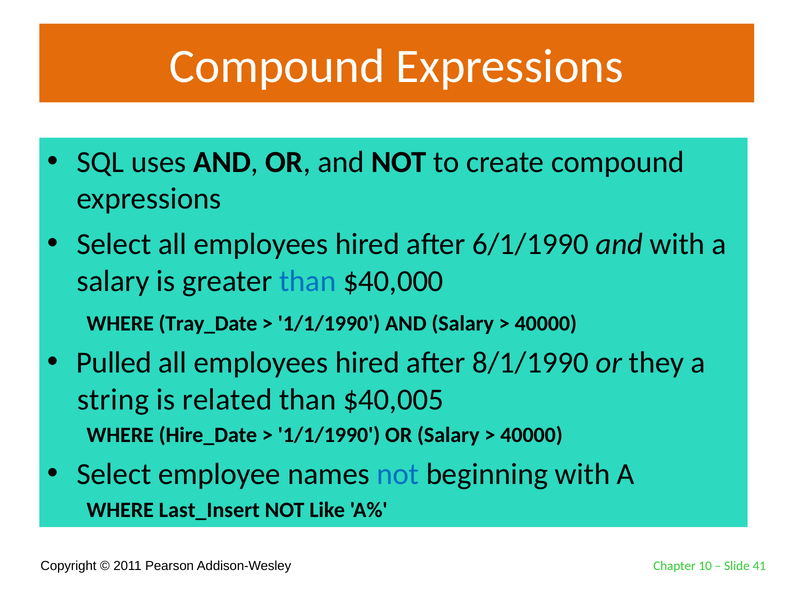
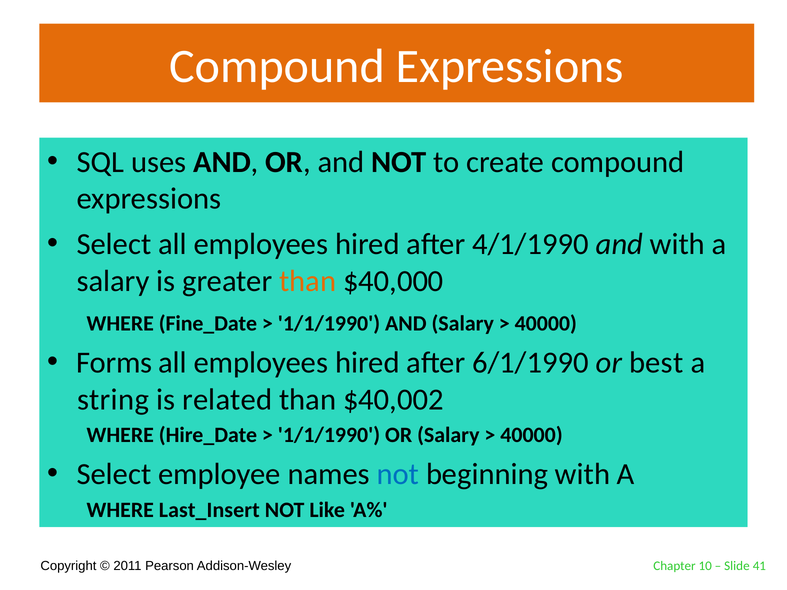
6/1/1990: 6/1/1990 -> 4/1/1990
than at (308, 281) colour: blue -> orange
Tray_Date: Tray_Date -> Fine_Date
Pulled: Pulled -> Forms
8/1/1990: 8/1/1990 -> 6/1/1990
they: they -> best
$40,005: $40,005 -> $40,002
